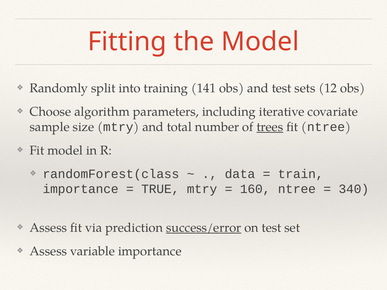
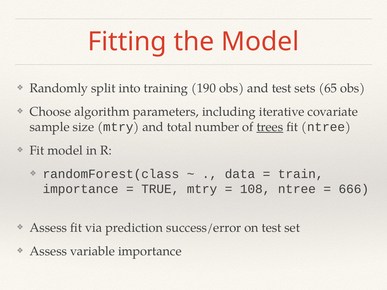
141: 141 -> 190
12: 12 -> 65
160: 160 -> 108
340: 340 -> 666
success/error underline: present -> none
